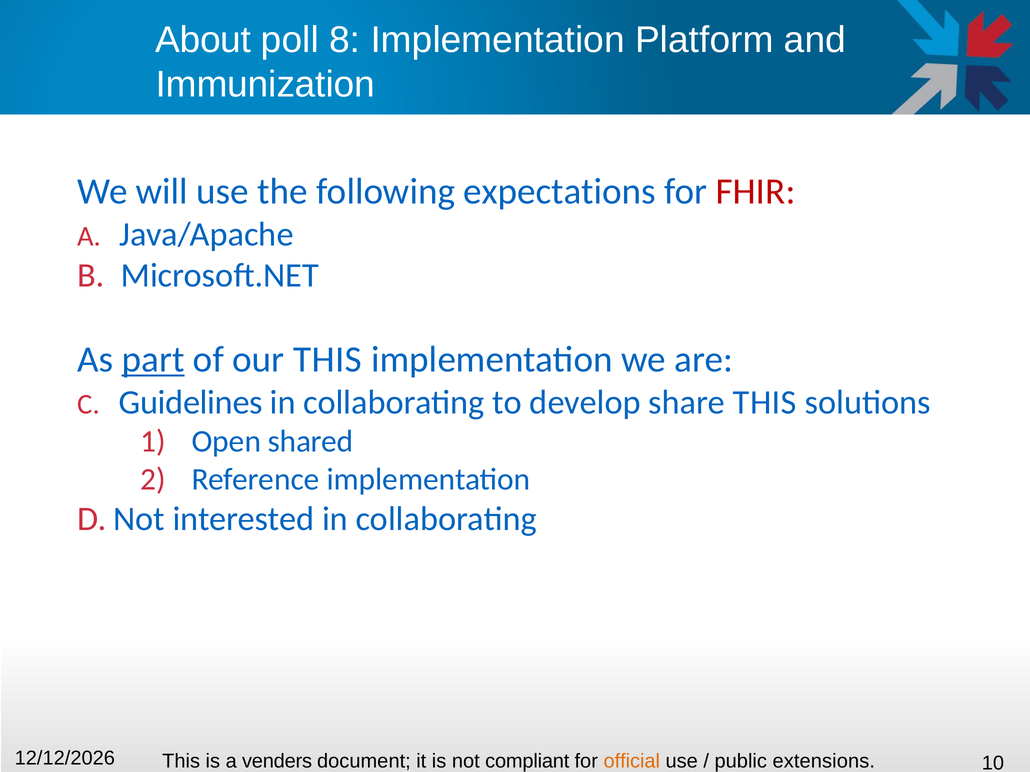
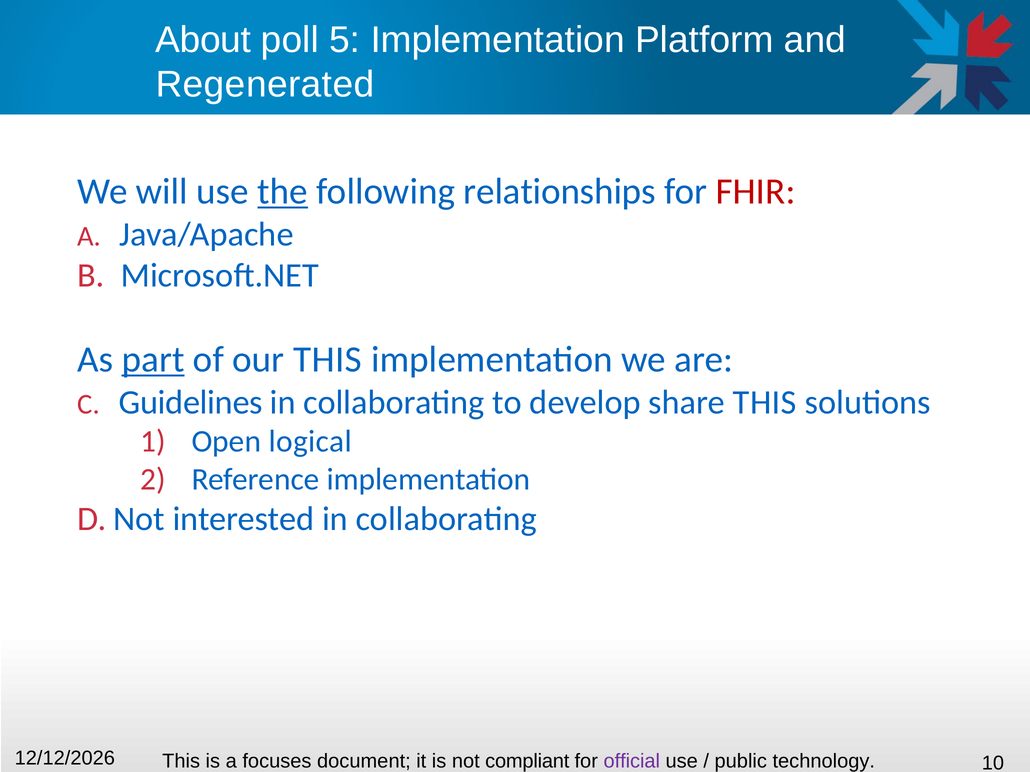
poll 8: 8 -> 5
Immunization: Immunization -> Regenerated
the underline: none -> present
expectations: expectations -> relationships
shared: shared -> logical
venders: venders -> focuses
official colour: orange -> purple
extensions: extensions -> technology
